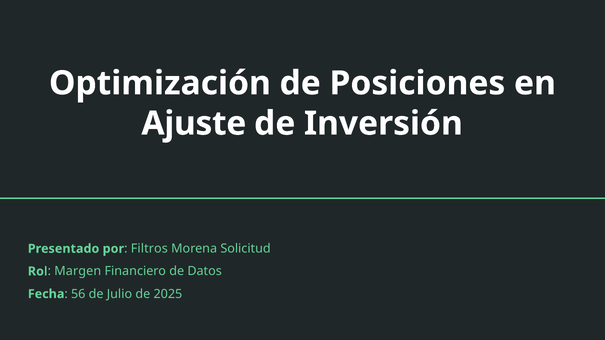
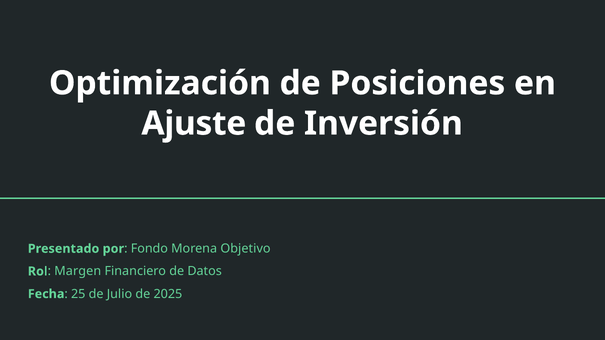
Filtros: Filtros -> Fondo
Solicitud: Solicitud -> Objetivo
56: 56 -> 25
